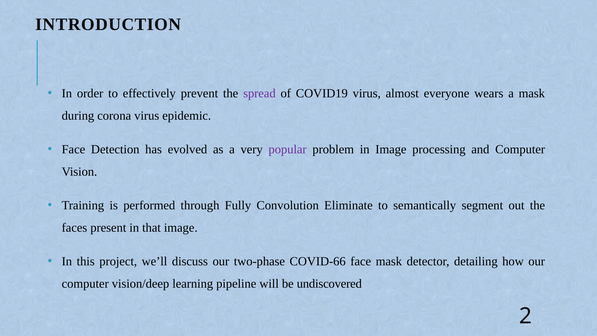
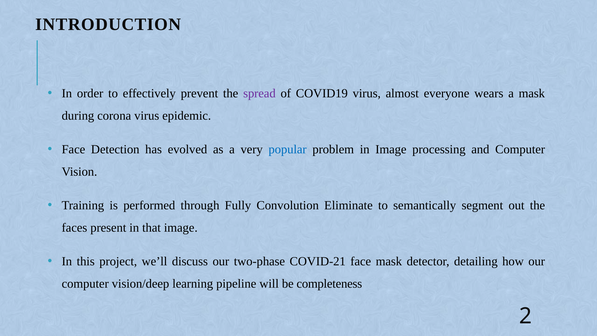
popular colour: purple -> blue
COVID-66: COVID-66 -> COVID-21
undiscovered: undiscovered -> completeness
